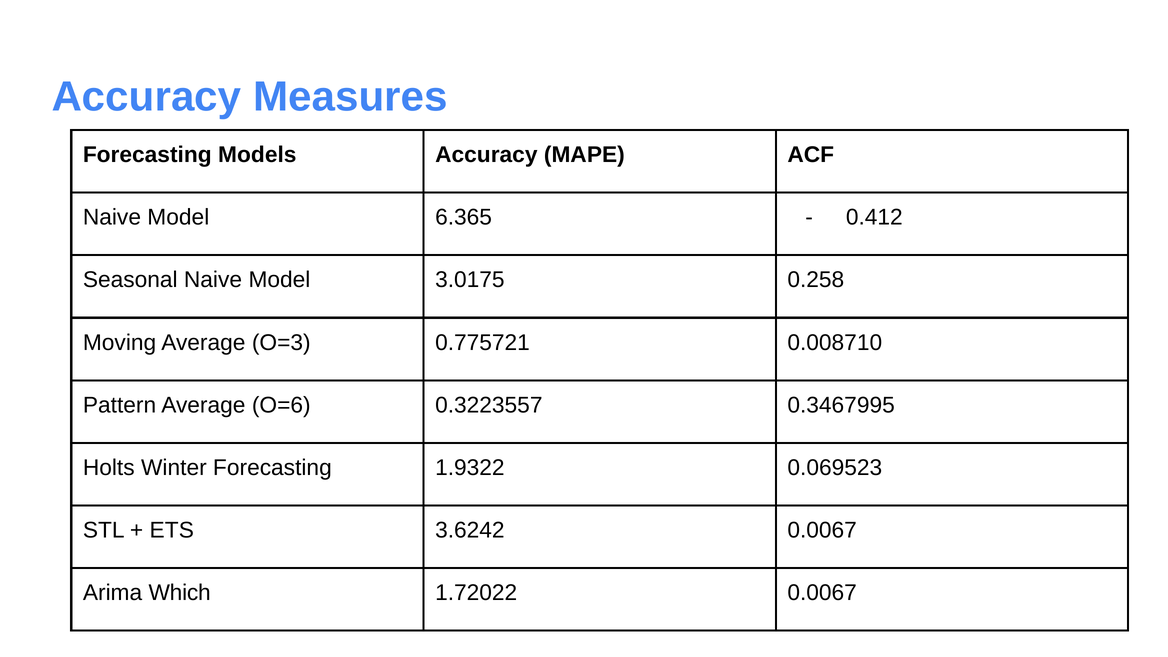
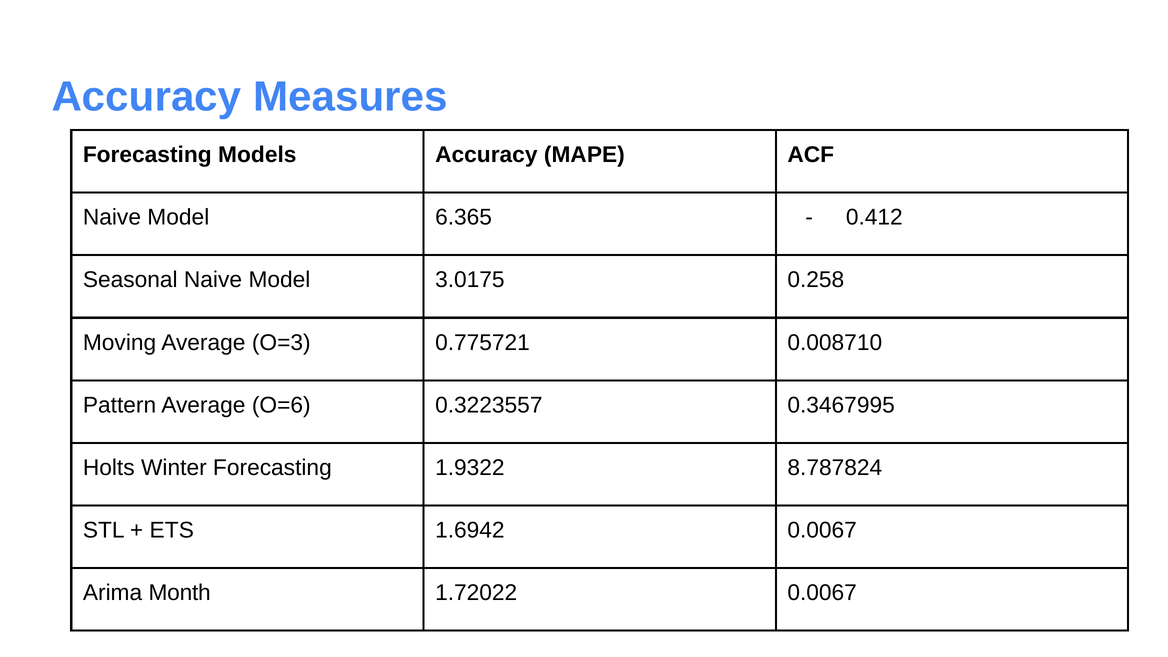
0.069523: 0.069523 -> 8.787824
3.6242: 3.6242 -> 1.6942
Which: Which -> Month
